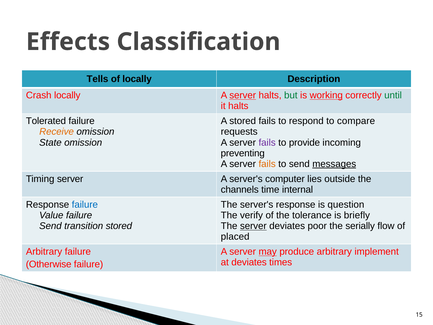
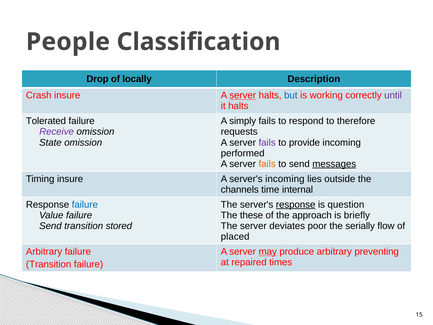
Effects: Effects -> People
Tells: Tells -> Drop
Crash locally: locally -> insure
but colour: green -> blue
working underline: present -> none
until colour: green -> purple
A stored: stored -> simply
compare: compare -> therefore
Receive colour: orange -> purple
preventing: preventing -> performed
Timing server: server -> insure
server's computer: computer -> incoming
response at (296, 204) underline: none -> present
verify: verify -> these
tolerance: tolerance -> approach
server at (253, 226) underline: present -> none
implement: implement -> preventing
at deviates: deviates -> repaired
Otherwise at (49, 264): Otherwise -> Transition
